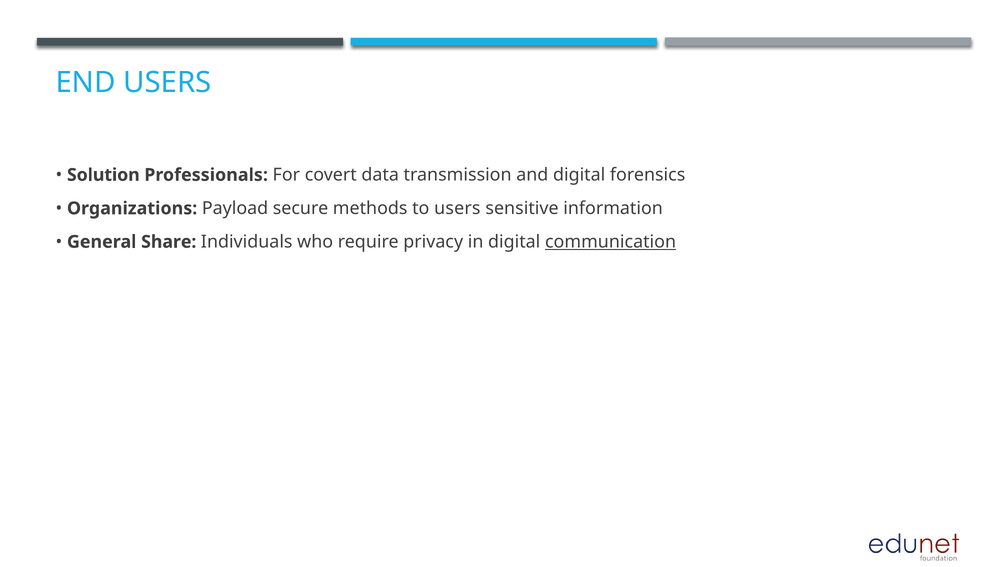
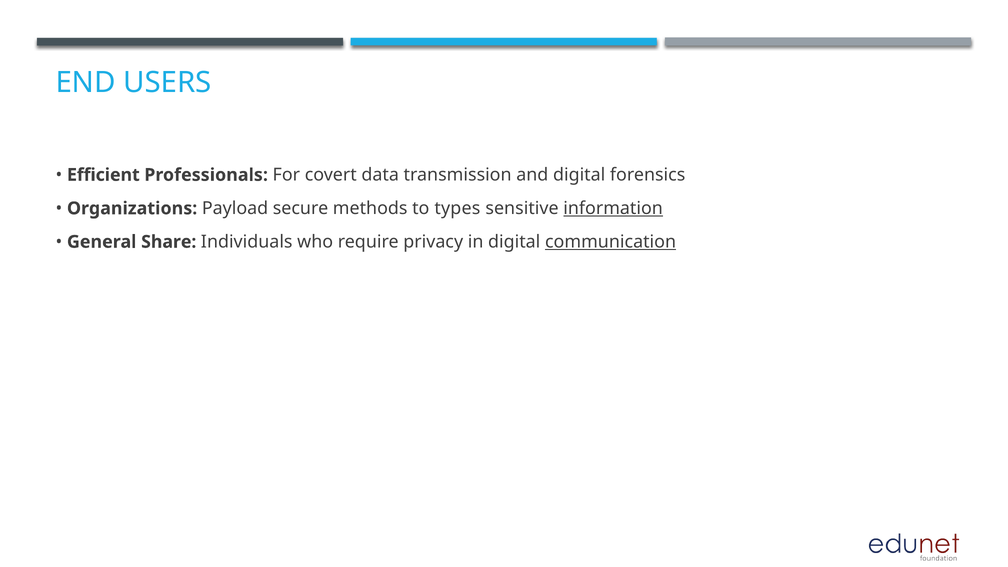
Solution: Solution -> Efficient
to users: users -> types
information underline: none -> present
